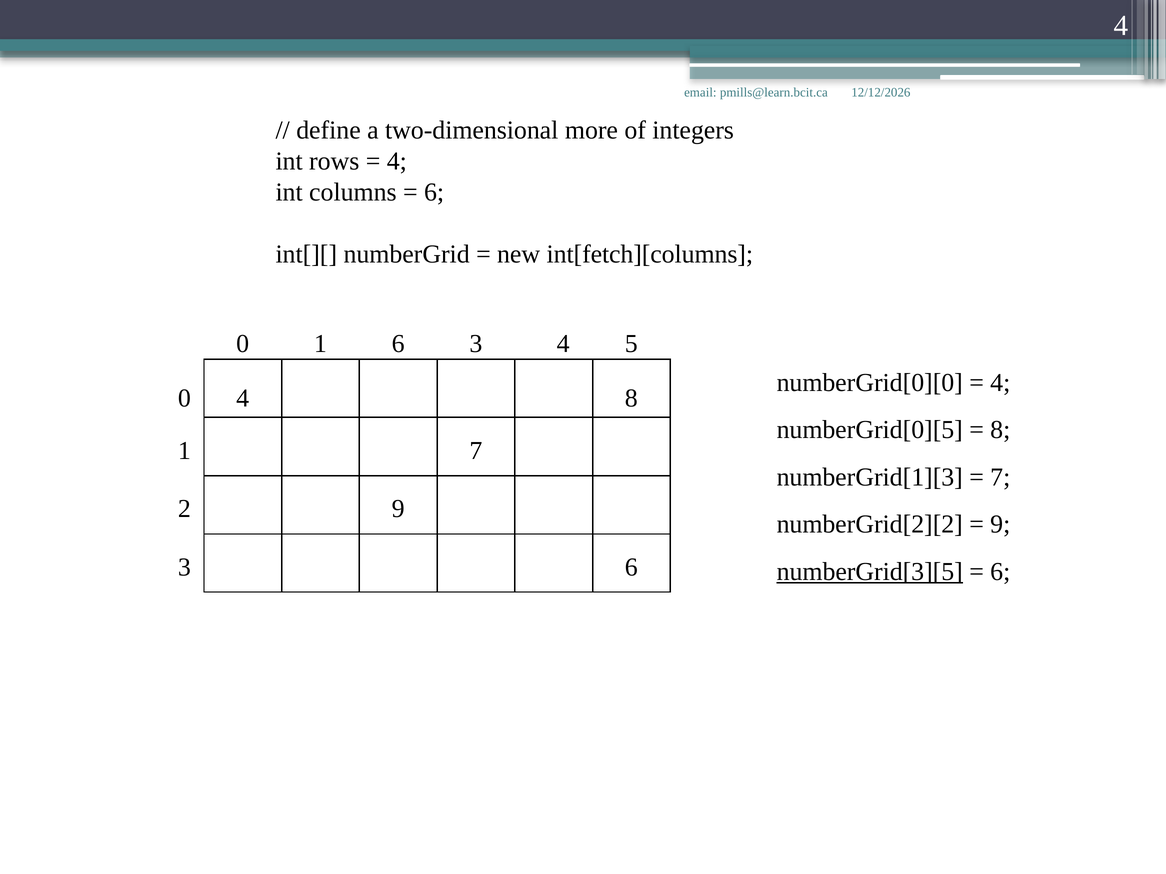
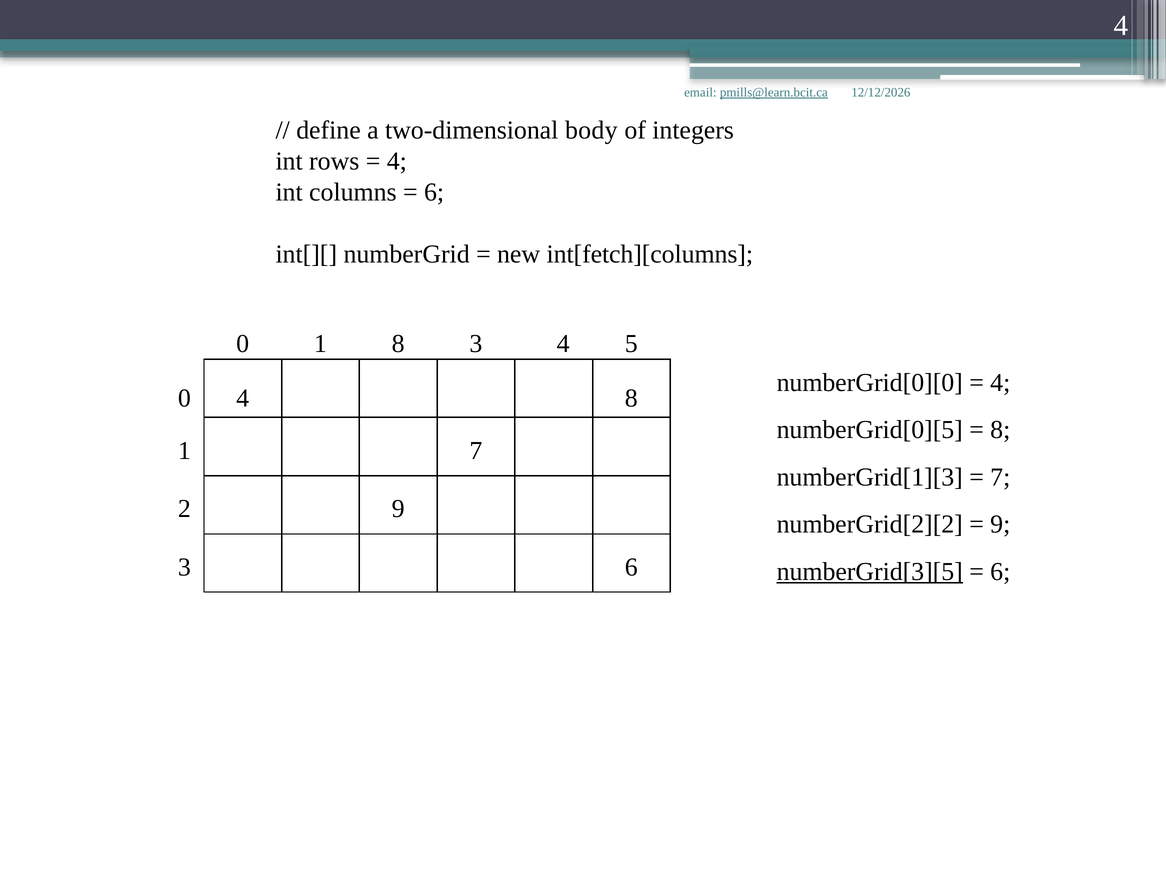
pmills@learn.bcit.ca underline: none -> present
more: more -> body
1 6: 6 -> 8
